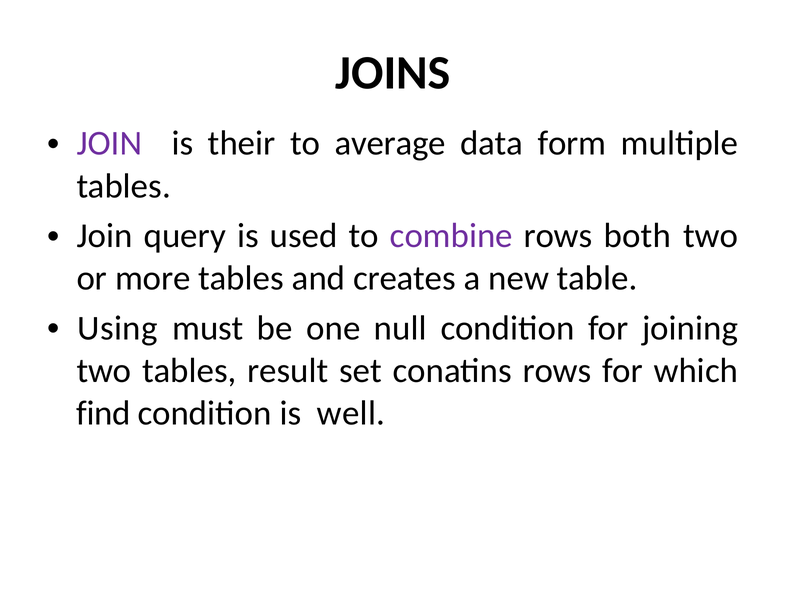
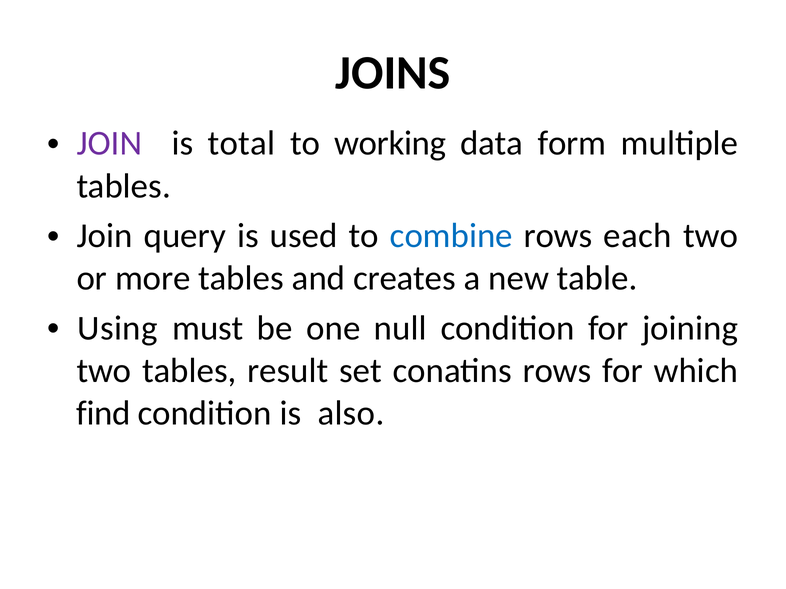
their: their -> total
average: average -> working
combine colour: purple -> blue
both: both -> each
well: well -> also
